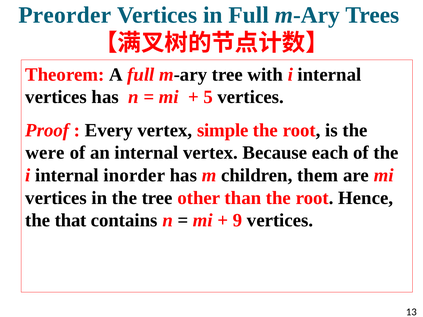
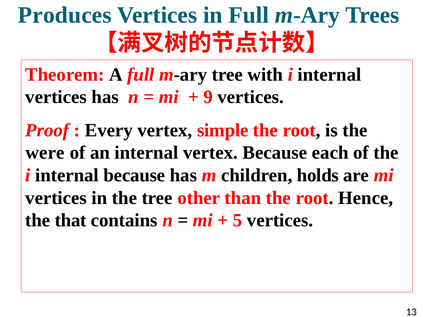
Preorder: Preorder -> Produces
5: 5 -> 9
internal inorder: inorder -> because
them: them -> holds
9: 9 -> 5
